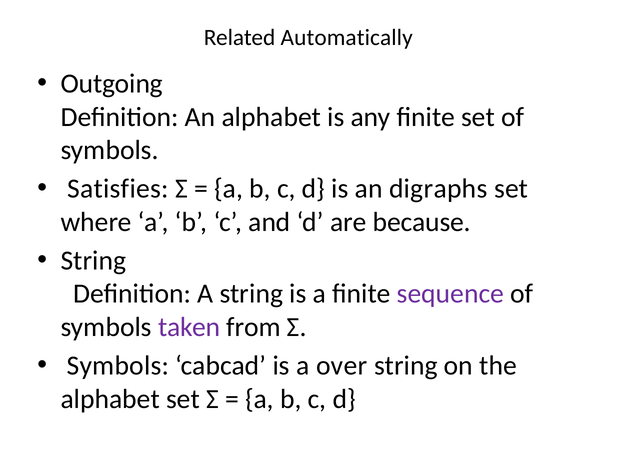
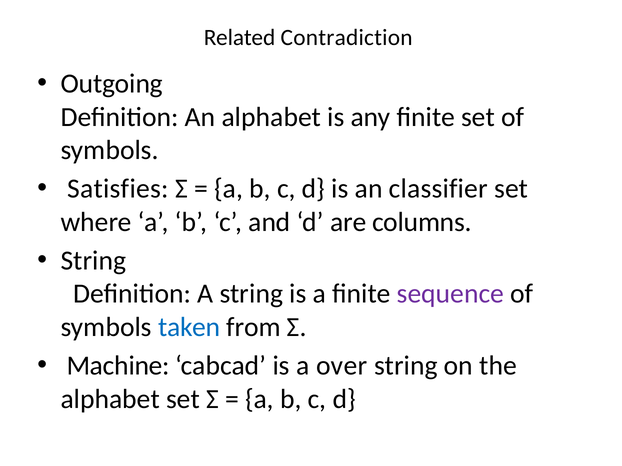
Automatically: Automatically -> Contradiction
digraphs: digraphs -> classifier
because: because -> columns
taken colour: purple -> blue
Symbols at (118, 366): Symbols -> Machine
